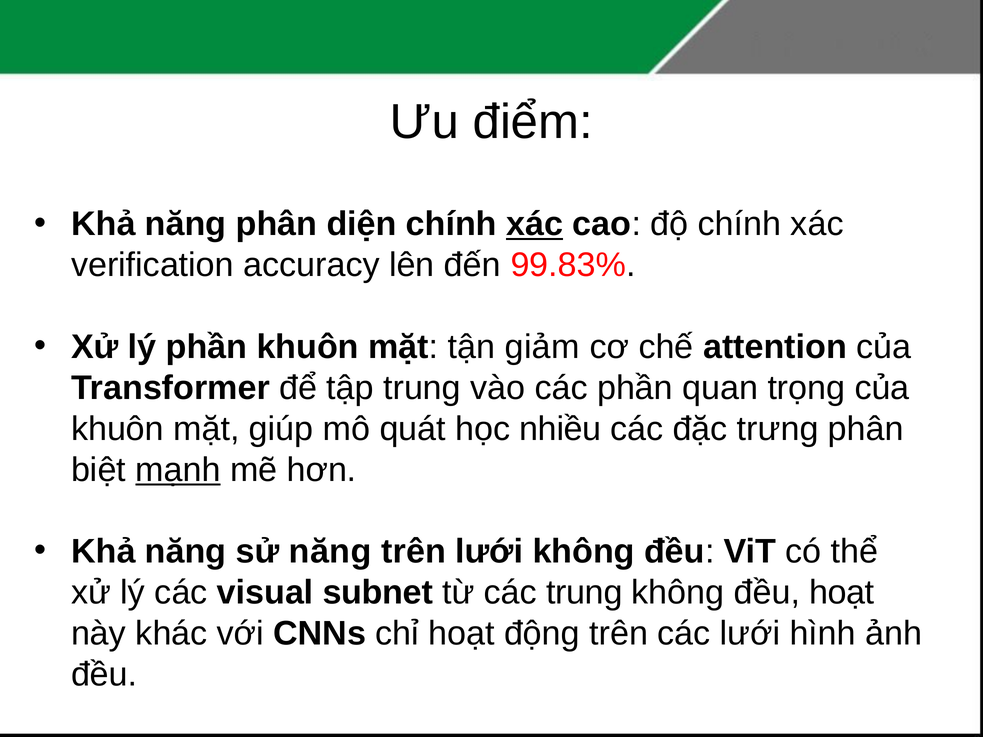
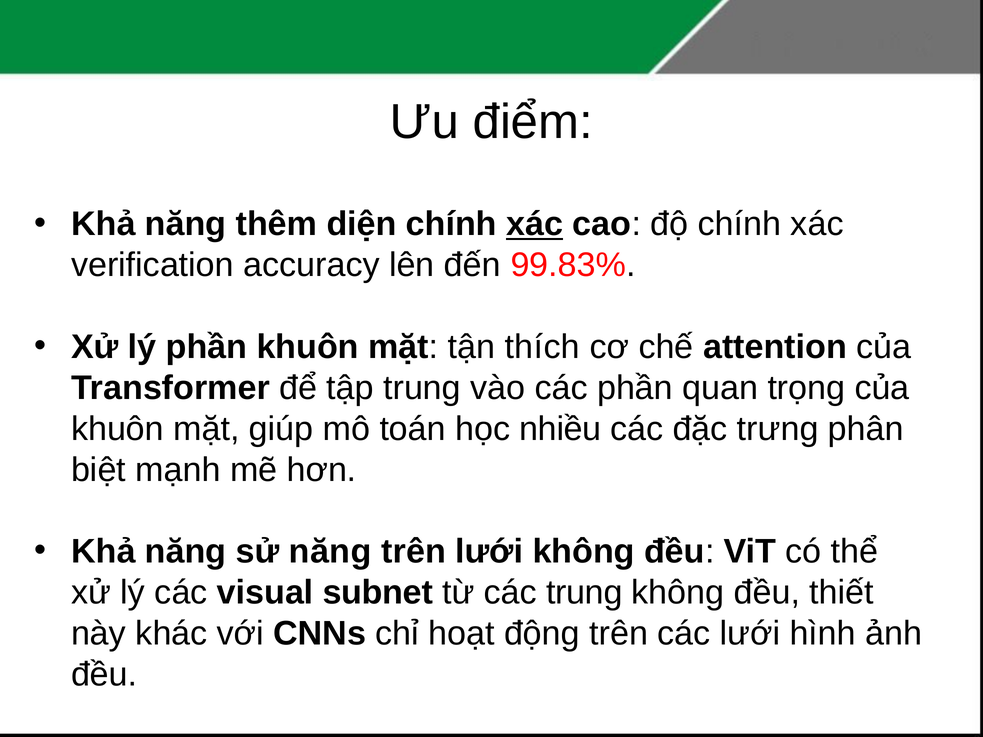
năng phân: phân -> thêm
giảm: giảm -> thích
quát: quát -> toán
mạnh underline: present -> none
đều hoạt: hoạt -> thiết
